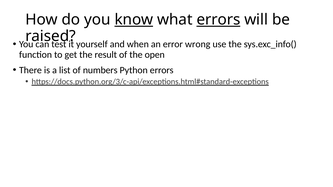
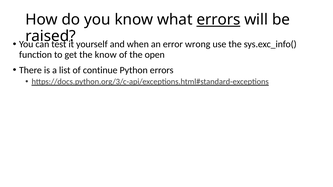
know at (134, 20) underline: present -> none
the result: result -> know
numbers: numbers -> continue
